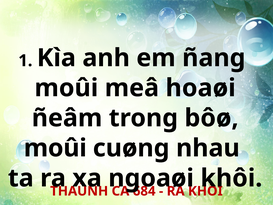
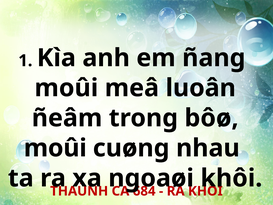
hoaøi: hoaøi -> luoân
